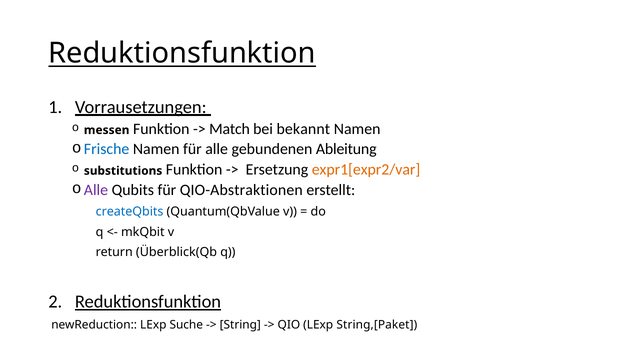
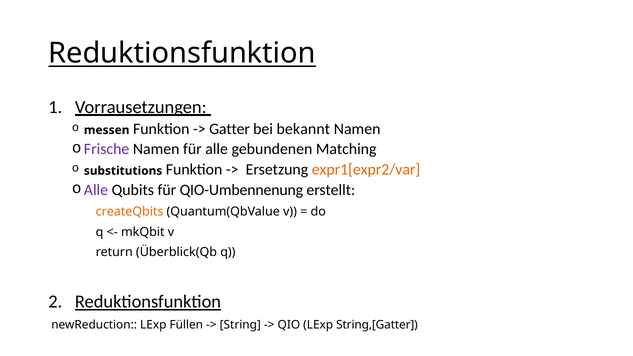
Match: Match -> Gatter
Frische colour: blue -> purple
Ableitung: Ableitung -> Matching
QIO-Abstraktionen: QIO-Abstraktionen -> QIO-Umbennenung
createQbits colour: blue -> orange
Suche: Suche -> Füllen
String,[Paket: String,[Paket -> String,[Gatter
